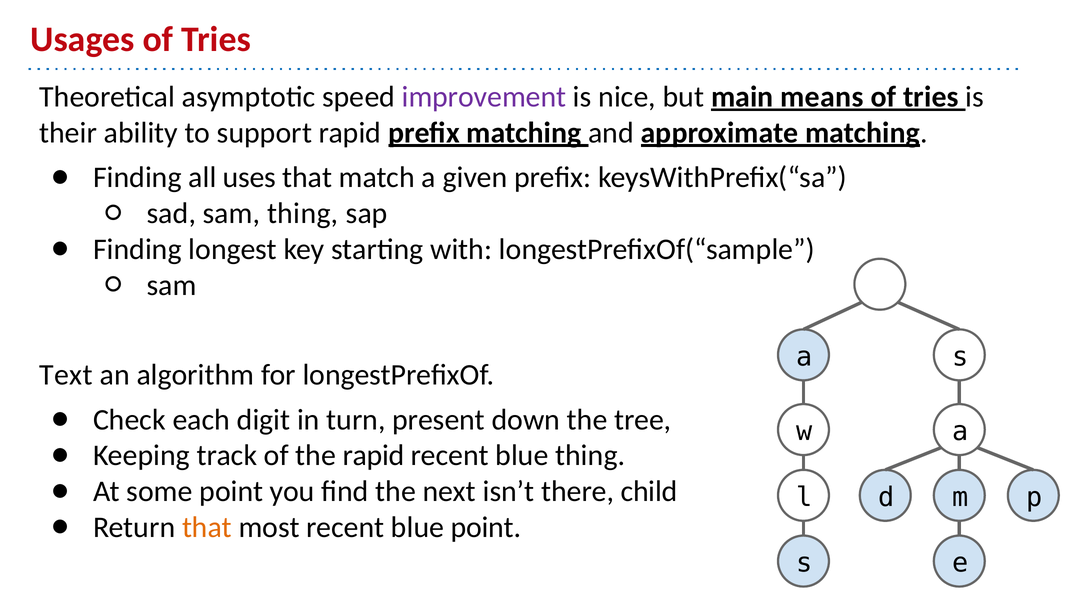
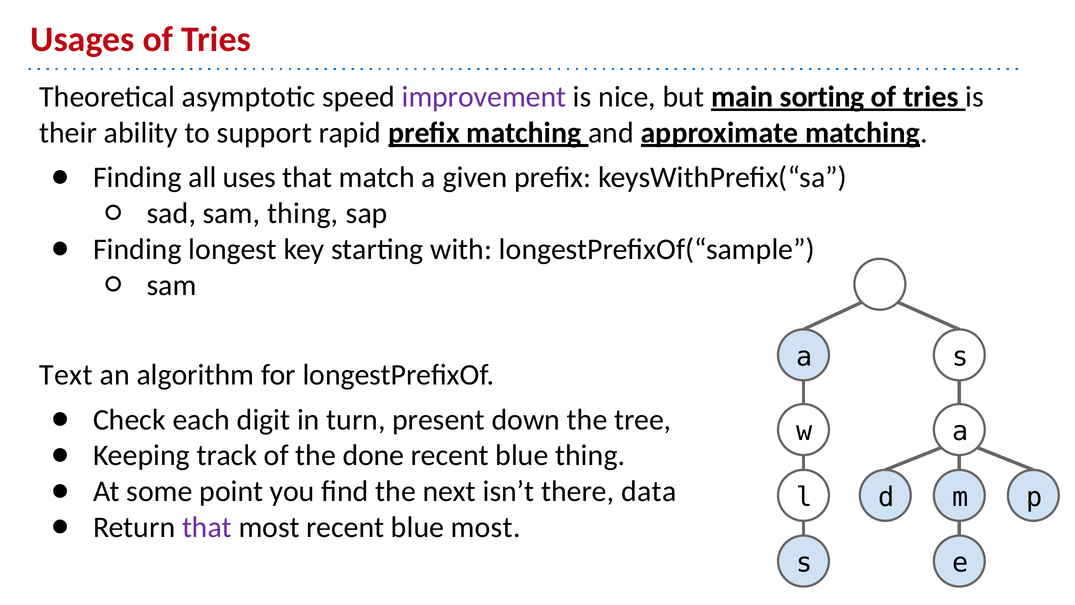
means: means -> sorting
the rapid: rapid -> done
child: child -> data
that at (207, 527) colour: orange -> purple
blue point: point -> most
